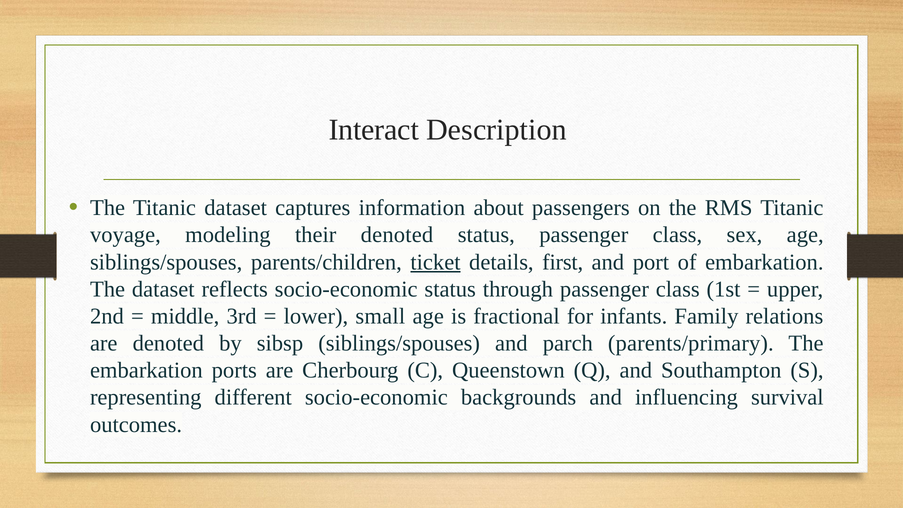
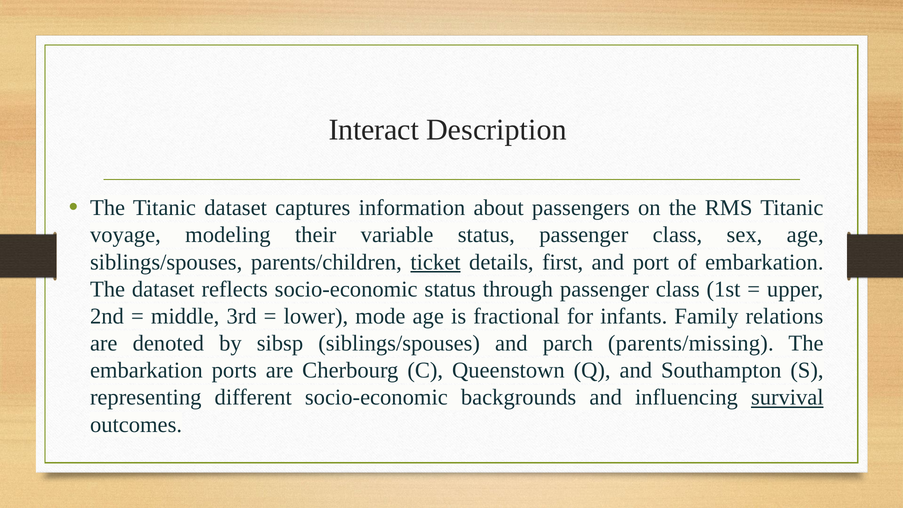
their denoted: denoted -> variable
small: small -> mode
parents/primary: parents/primary -> parents/missing
survival underline: none -> present
